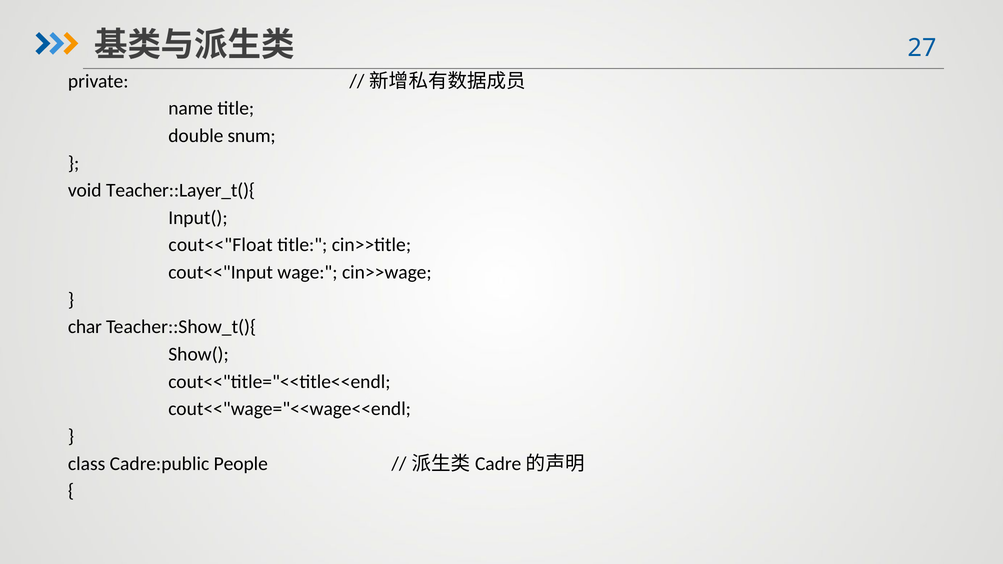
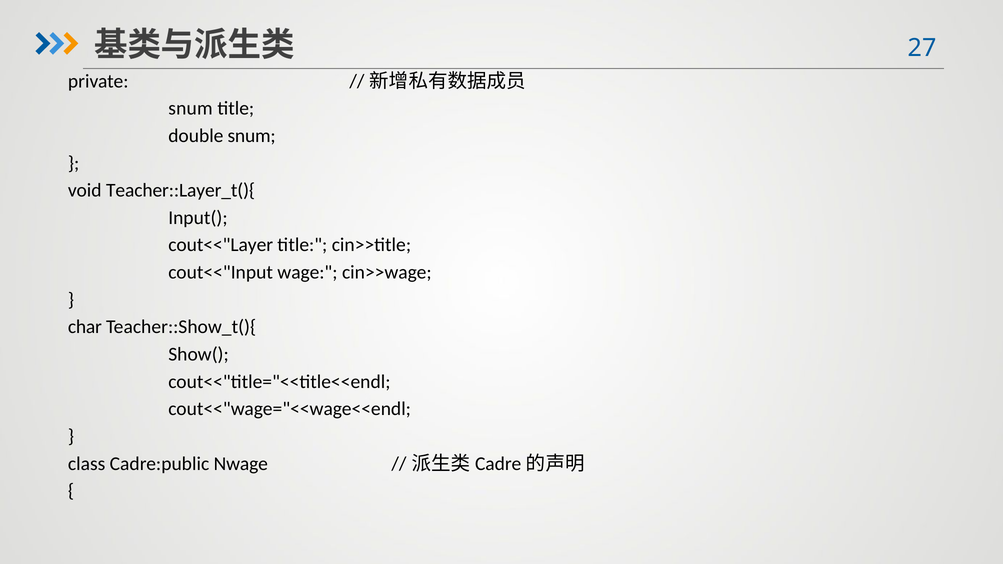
name at (191, 109): name -> snum
cout<<"Float: cout<<"Float -> cout<<"Layer
People: People -> Nwage
